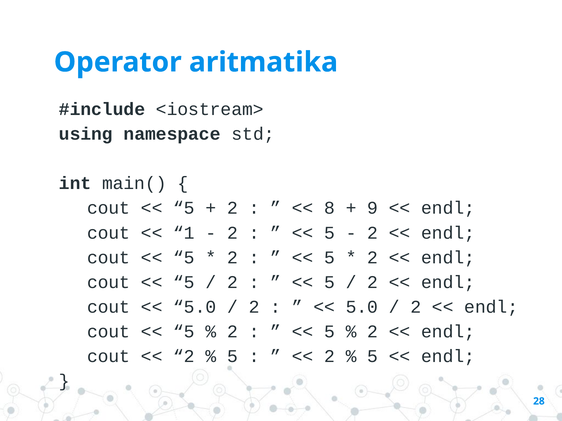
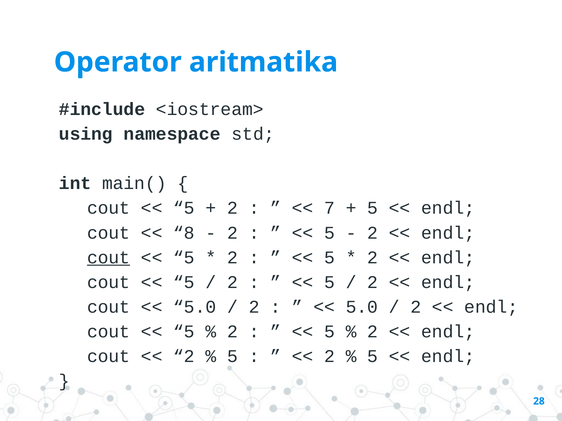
8: 8 -> 7
9 at (373, 208): 9 -> 5
1: 1 -> 8
cout at (109, 258) underline: none -> present
